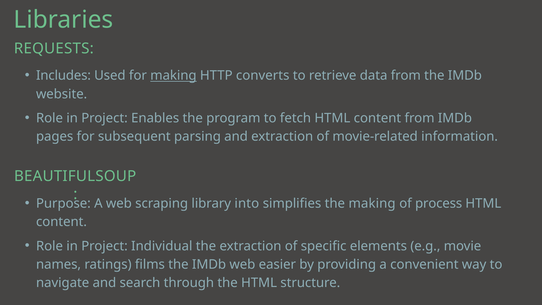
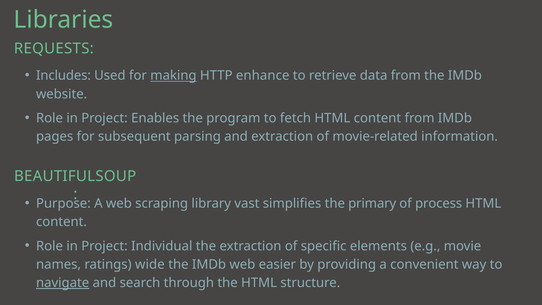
converts: converts -> enhance
into: into -> vast
the making: making -> primary
films: films -> wide
navigate underline: none -> present
